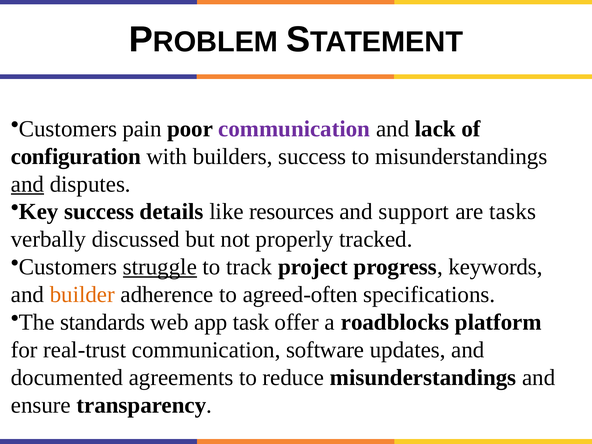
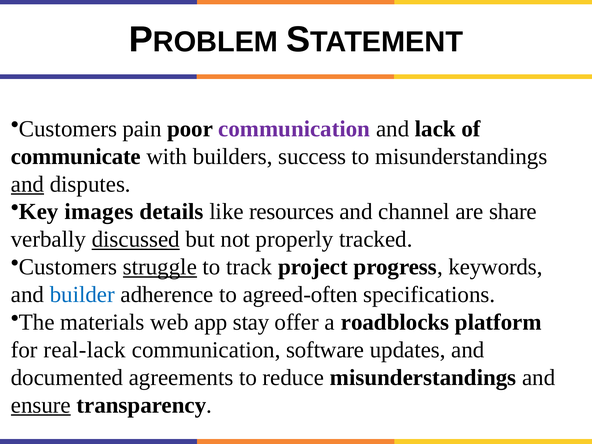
configuration: configuration -> communicate
Key success: success -> images
support: support -> channel
tasks: tasks -> share
discussed underline: none -> present
builder colour: orange -> blue
standards: standards -> materials
task: task -> stay
real-trust: real-trust -> real-lack
ensure underline: none -> present
